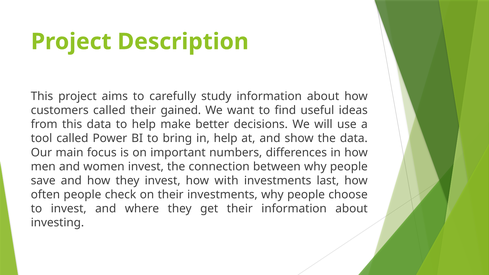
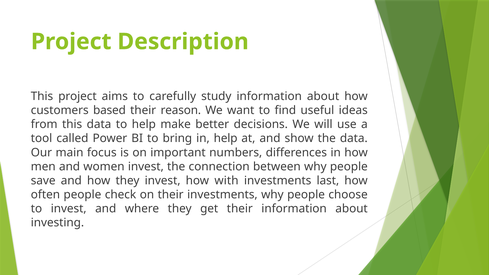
customers called: called -> based
gained: gained -> reason
